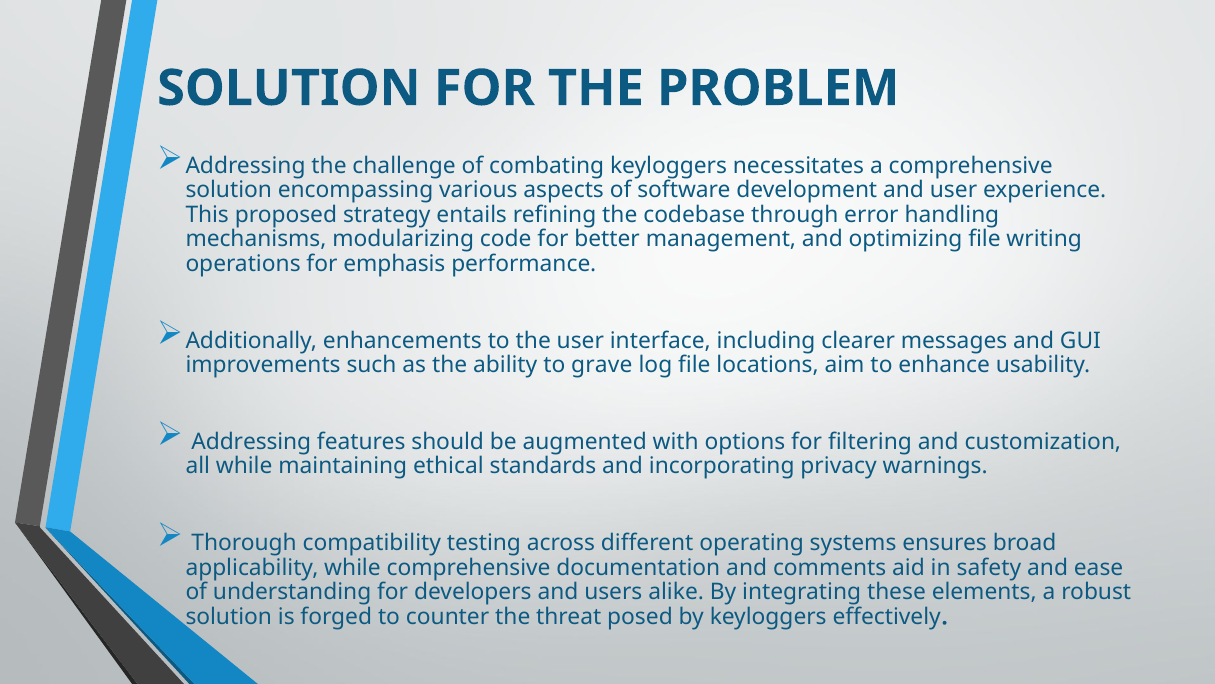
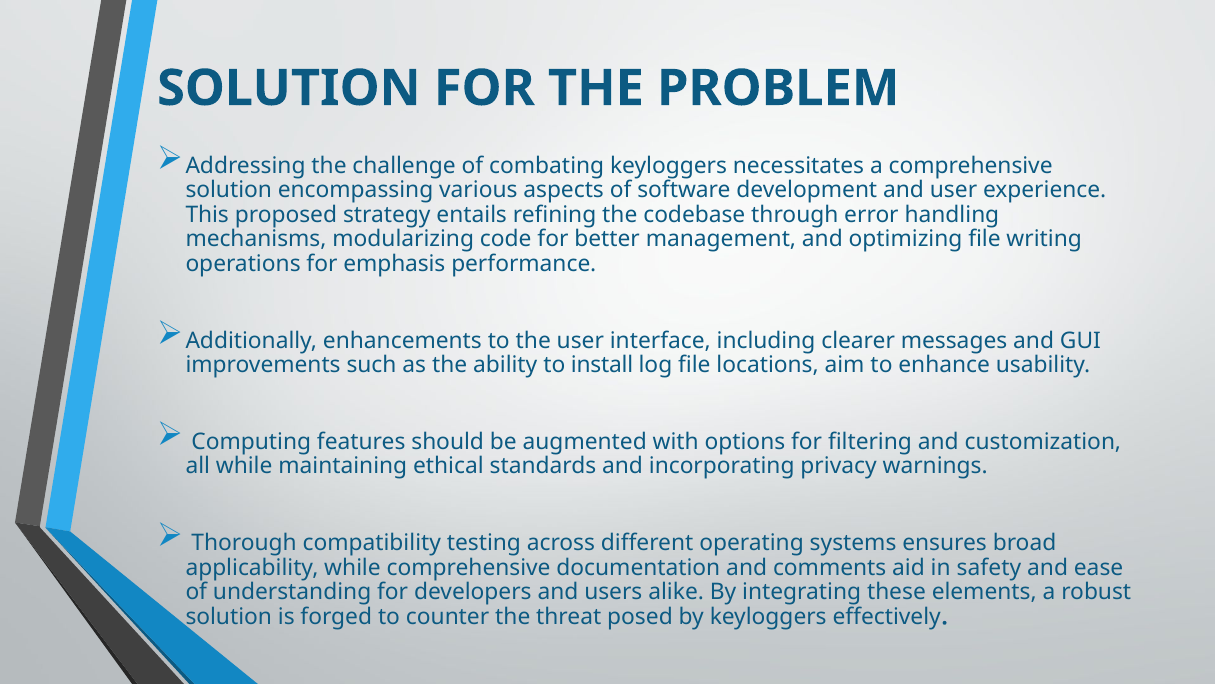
grave: grave -> install
Addressing at (251, 441): Addressing -> Computing
